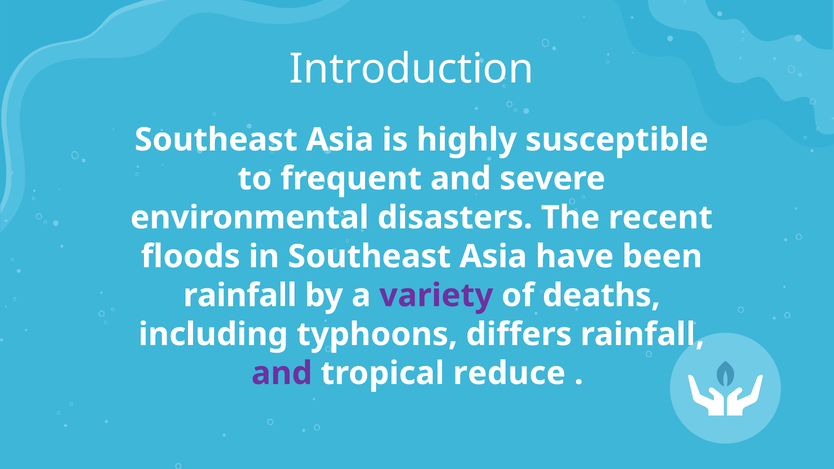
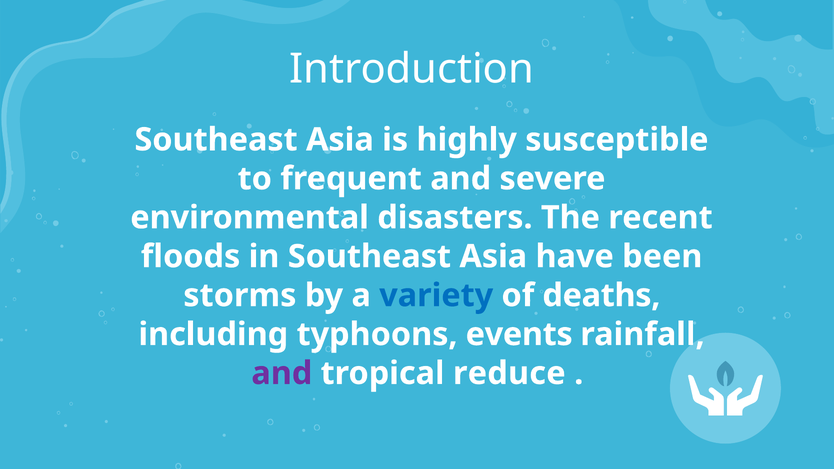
rainfall at (240, 296): rainfall -> storms
variety colour: purple -> blue
differs: differs -> events
